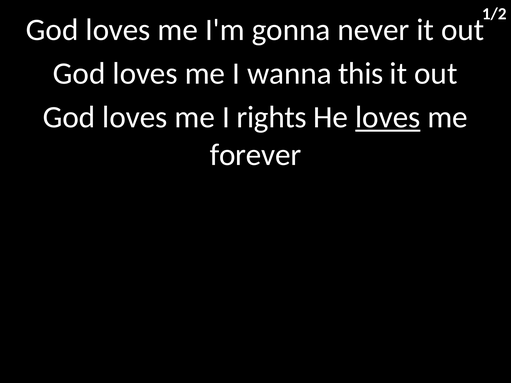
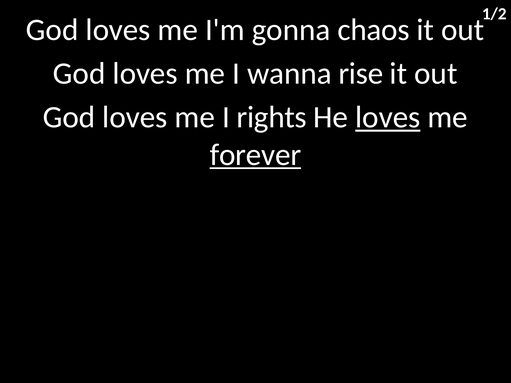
never: never -> chaos
this: this -> rise
forever underline: none -> present
